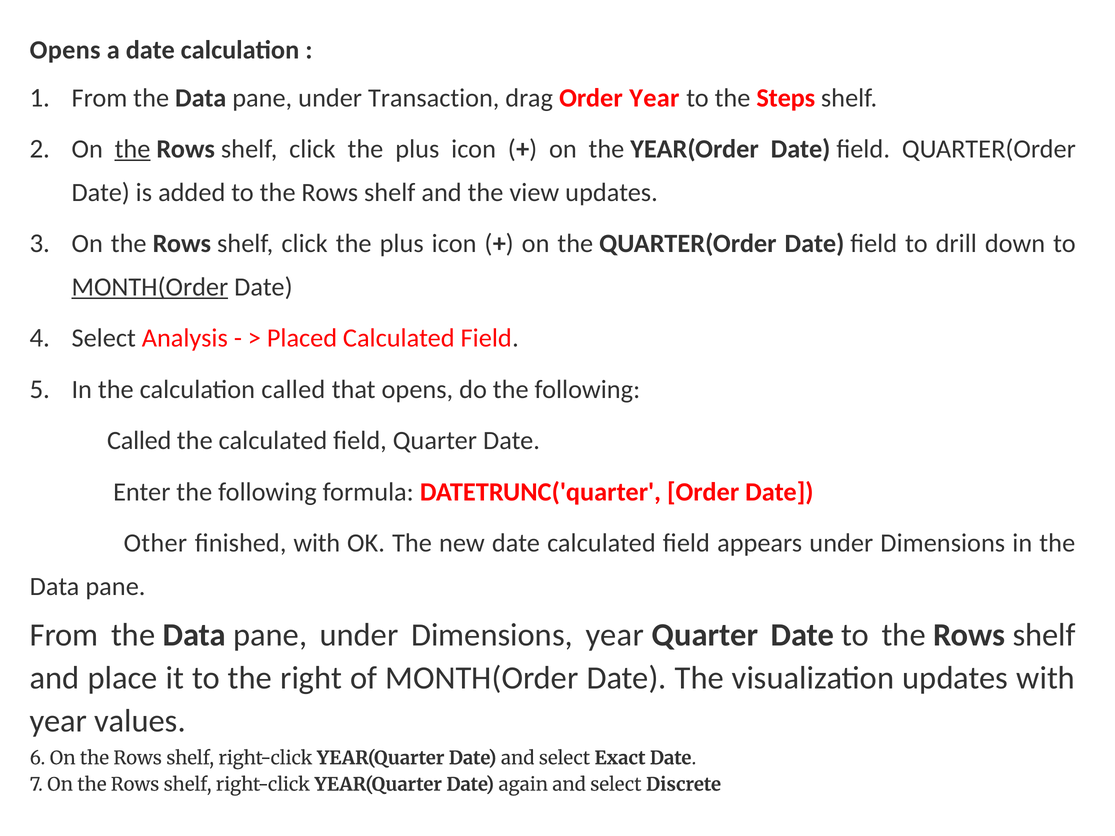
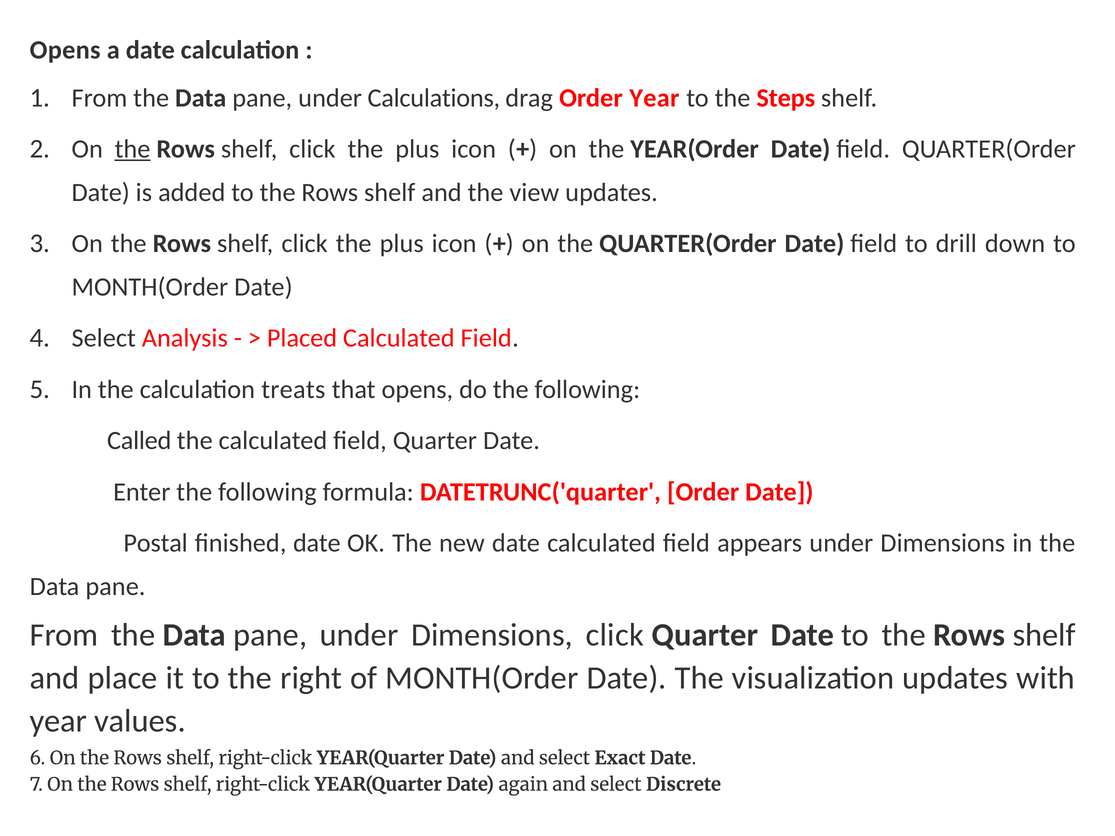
Transaction: Transaction -> Calculations
MONTH(Order at (150, 287) underline: present -> none
calculation called: called -> treats
Other: Other -> Postal
finished with: with -> date
Dimensions year: year -> click
